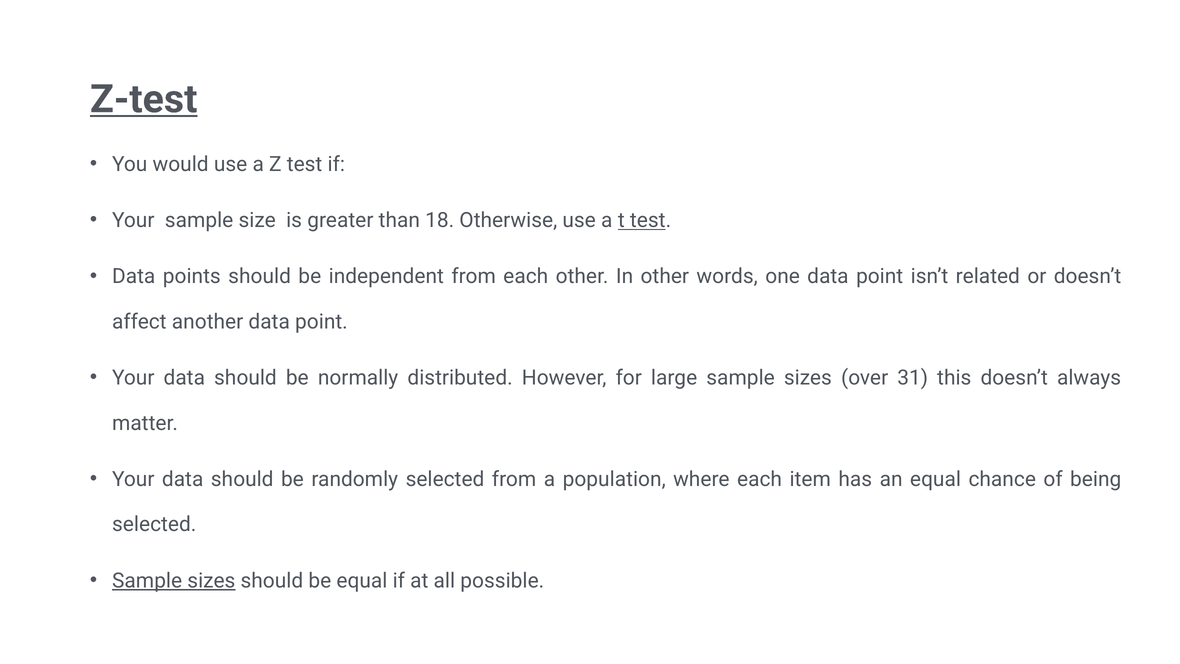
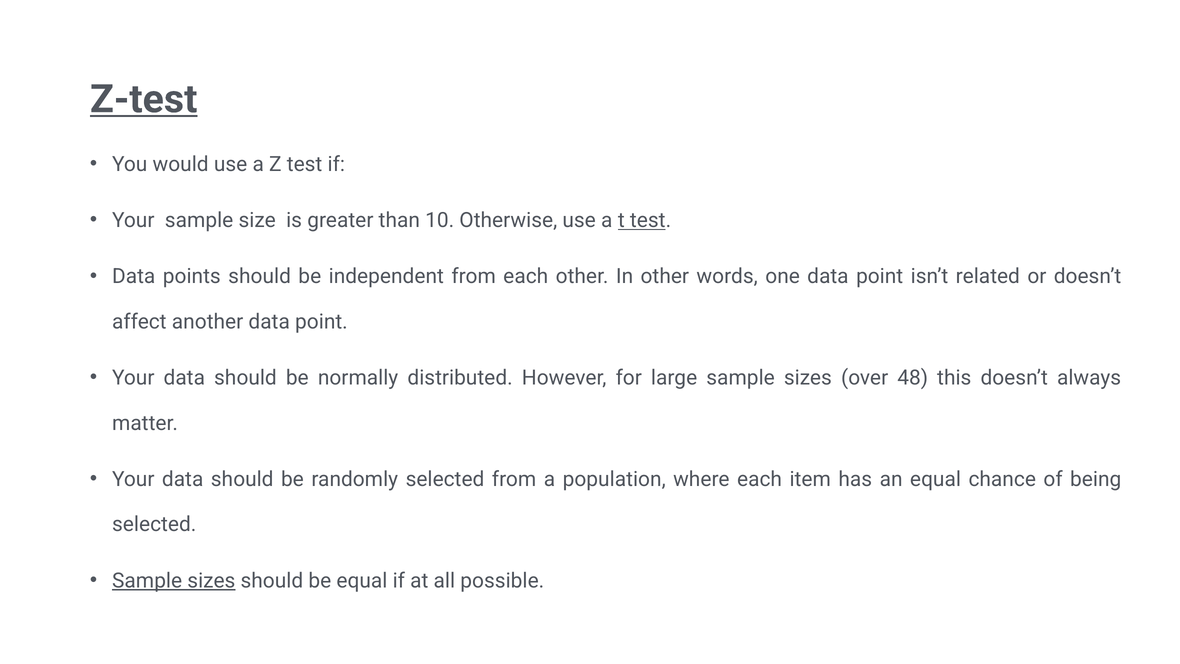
18: 18 -> 10
31: 31 -> 48
